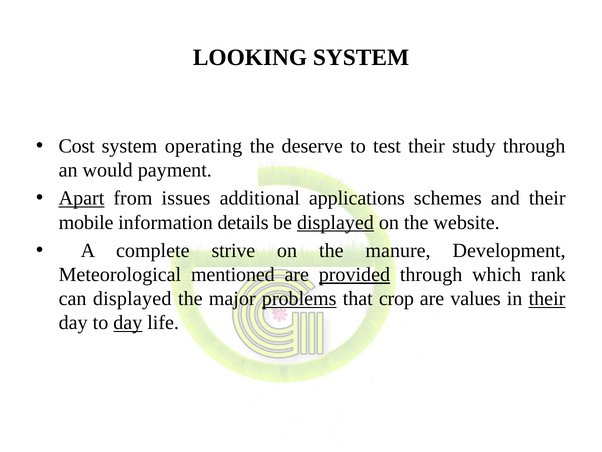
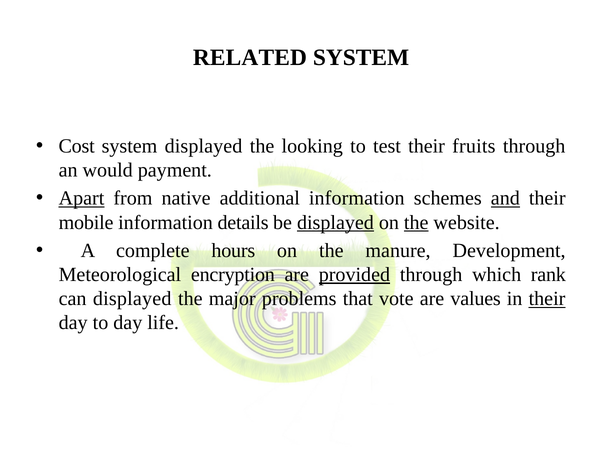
LOOKING: LOOKING -> RELATED
system operating: operating -> displayed
deserve: deserve -> looking
study: study -> fruits
issues: issues -> native
additional applications: applications -> information
and underline: none -> present
the at (416, 222) underline: none -> present
strive: strive -> hours
mentioned: mentioned -> encryption
problems underline: present -> none
crop: crop -> vote
day at (128, 322) underline: present -> none
